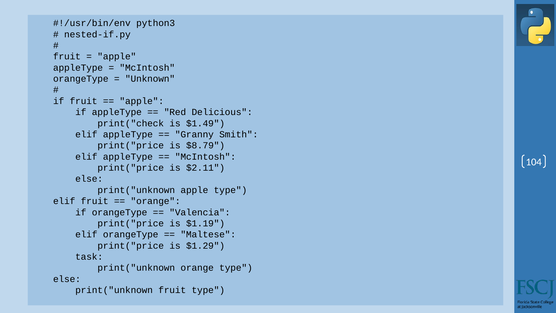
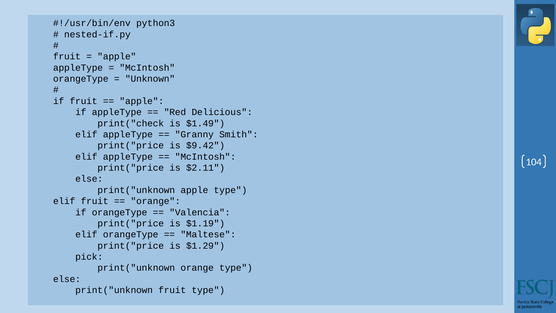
$8.79: $8.79 -> $9.42
task: task -> pick
